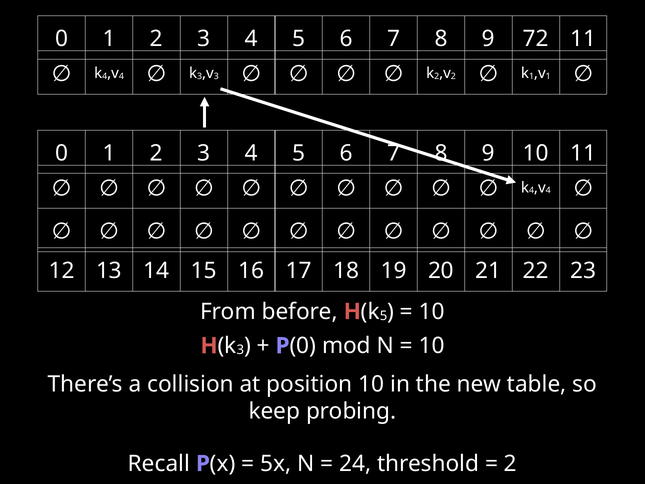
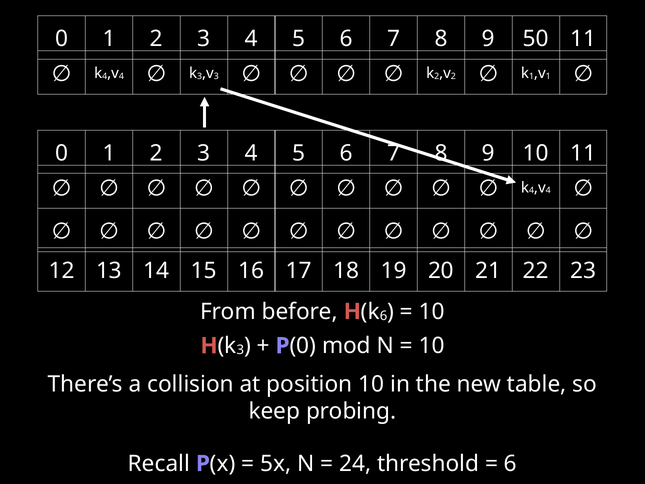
72: 72 -> 50
5 at (384, 316): 5 -> 6
2 at (510, 463): 2 -> 6
